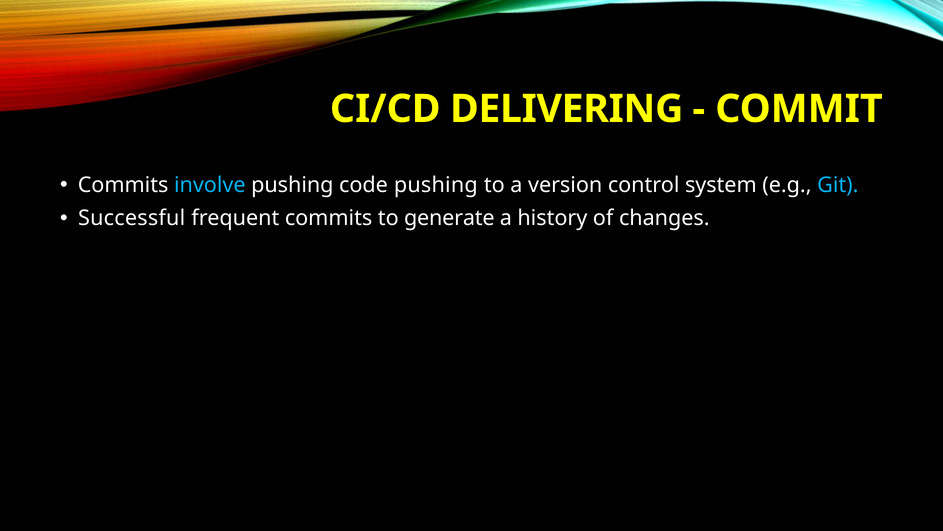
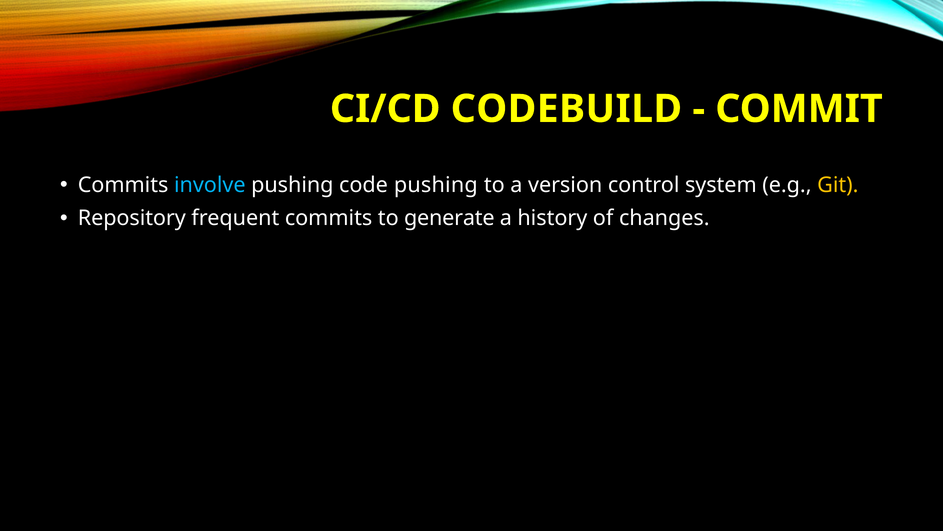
DELIVERING: DELIVERING -> CODEBUILD
Git colour: light blue -> yellow
Successful: Successful -> Repository
